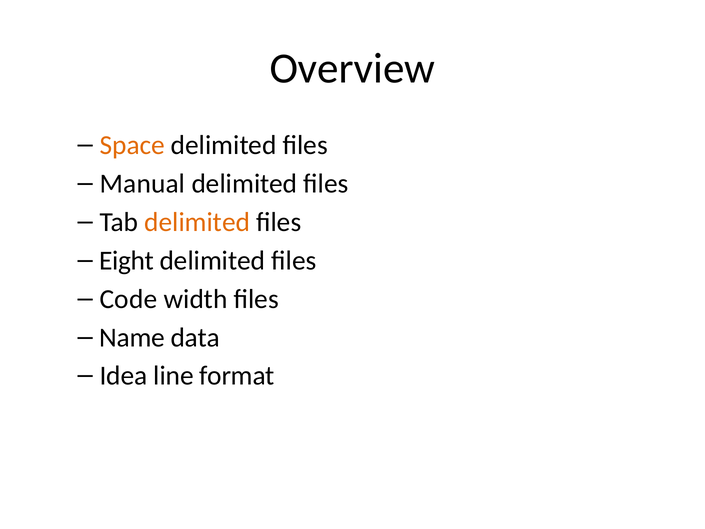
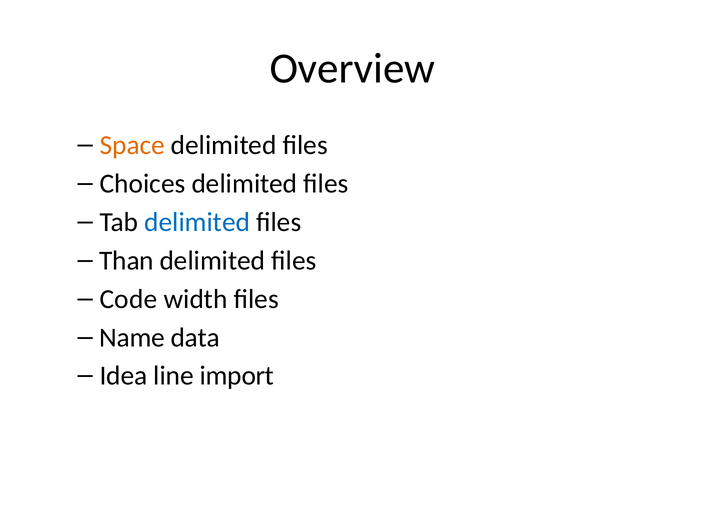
Manual: Manual -> Choices
delimited at (197, 222) colour: orange -> blue
Eight: Eight -> Than
format: format -> import
